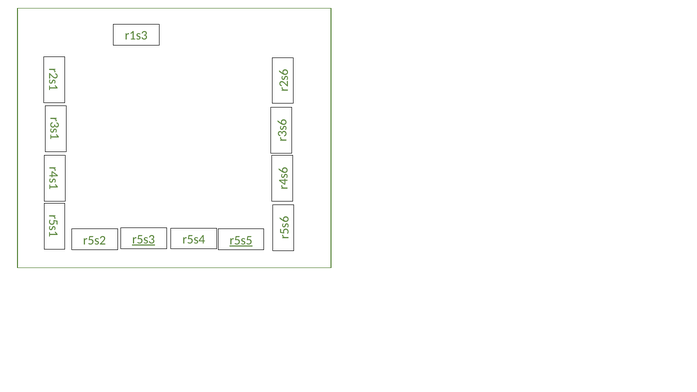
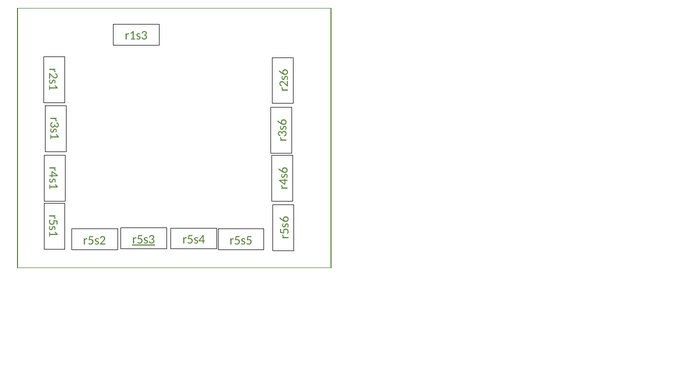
r5s5 underline: present -> none
